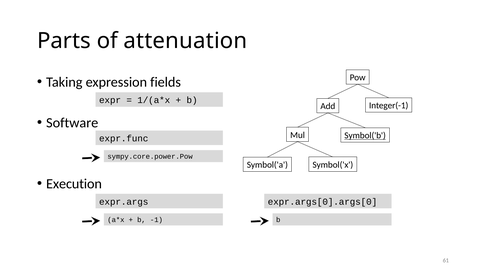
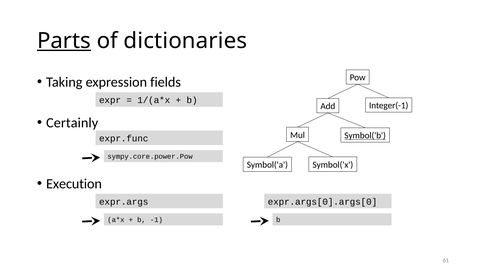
Parts underline: none -> present
attenuation: attenuation -> dictionaries
Software: Software -> Certainly
